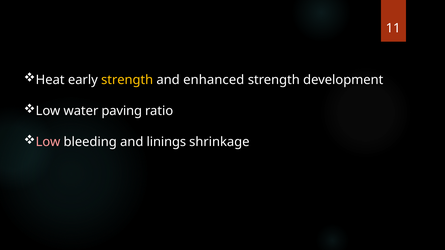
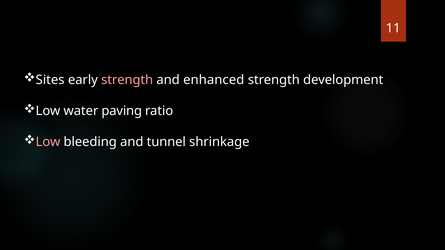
Heat: Heat -> Sites
strength at (127, 80) colour: yellow -> pink
linings: linings -> tunnel
